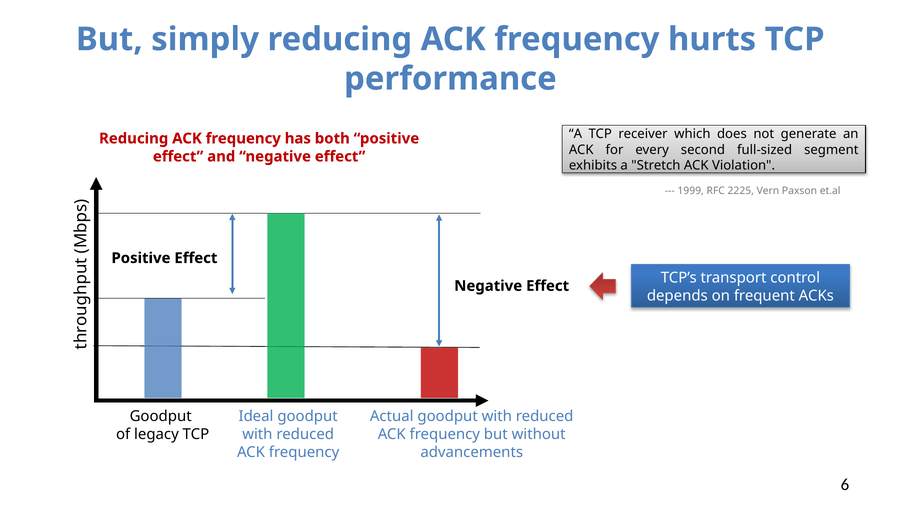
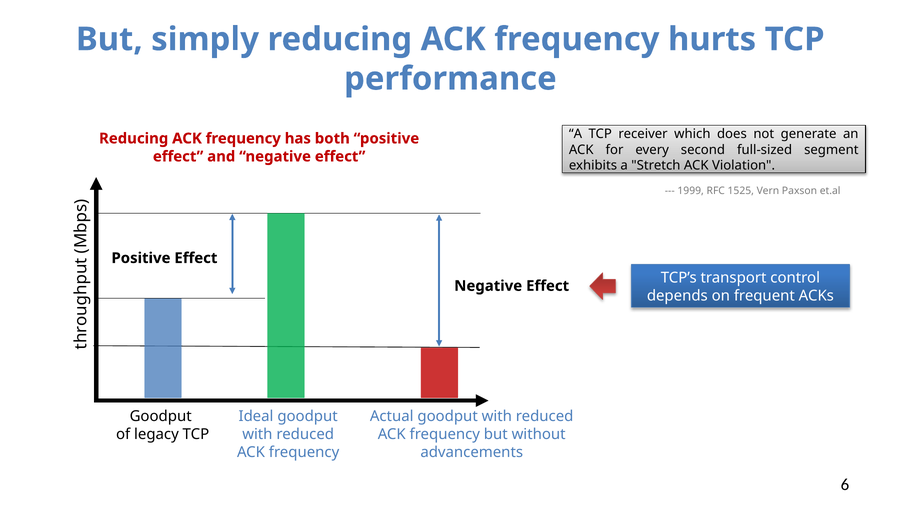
2225: 2225 -> 1525
